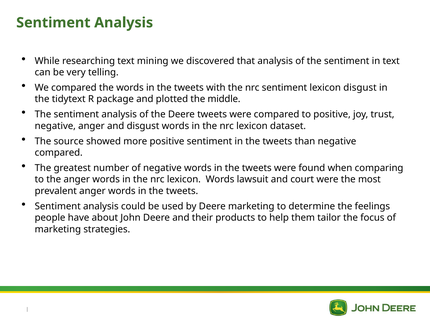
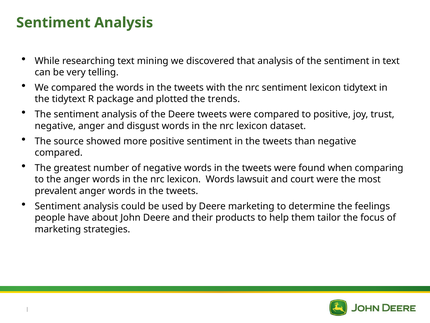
lexicon disgust: disgust -> tidytext
middle: middle -> trends
